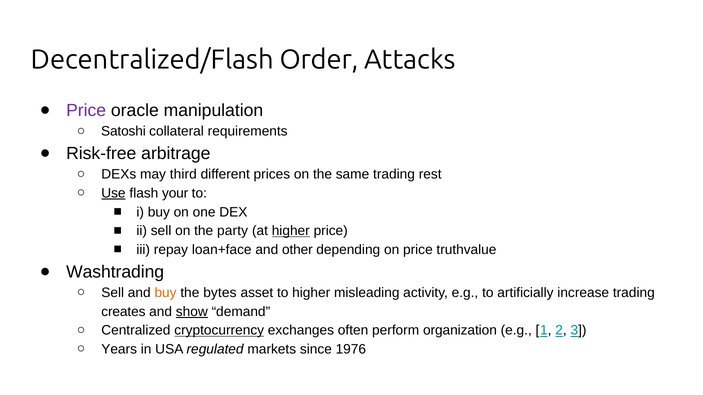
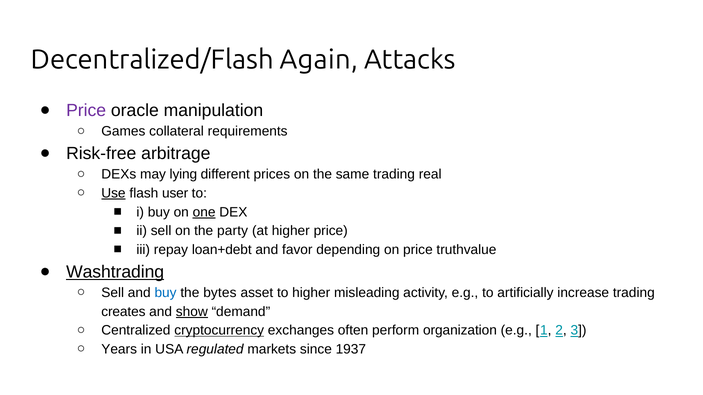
Order: Order -> Again
Satoshi: Satoshi -> Games
third: third -> lying
rest: rest -> real
your: your -> user
one underline: none -> present
higher at (291, 231) underline: present -> none
loan+face: loan+face -> loan+debt
other: other -> favor
Washtrading underline: none -> present
buy at (166, 293) colour: orange -> blue
1976: 1976 -> 1937
